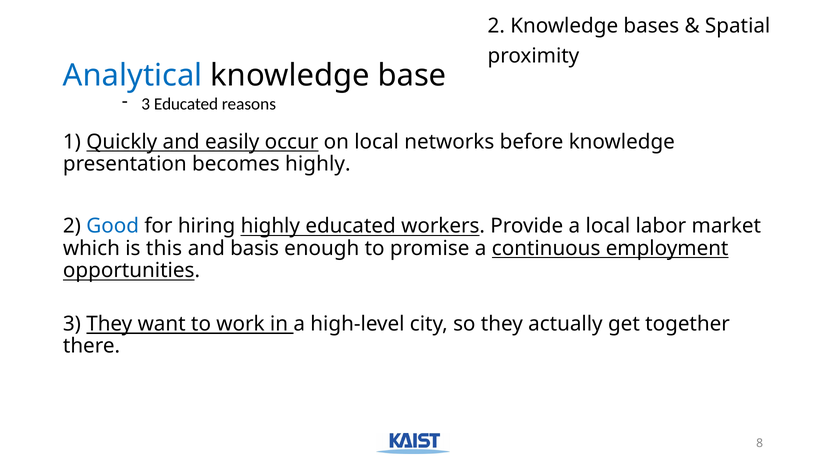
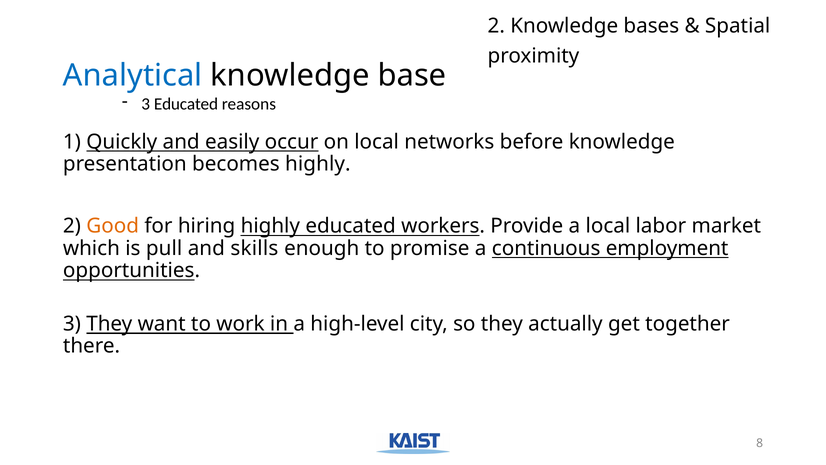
Good colour: blue -> orange
this: this -> pull
basis: basis -> skills
